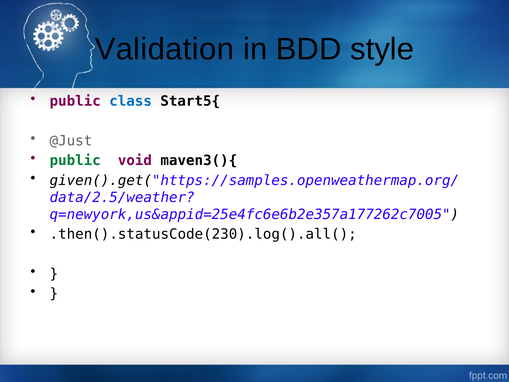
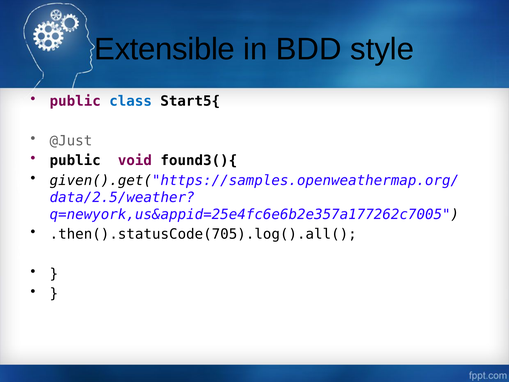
Validation: Validation -> Extensible
public at (75, 160) colour: green -> black
maven3(){: maven3(){ -> found3(){
.then().statusCode(230).log().all(: .then().statusCode(230).log().all( -> .then().statusCode(705).log().all(
